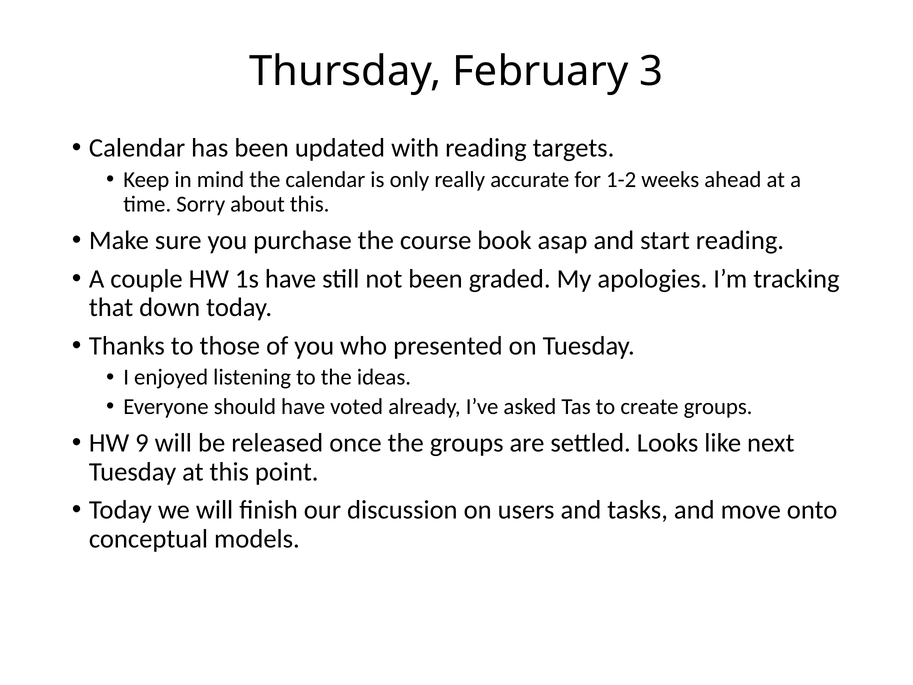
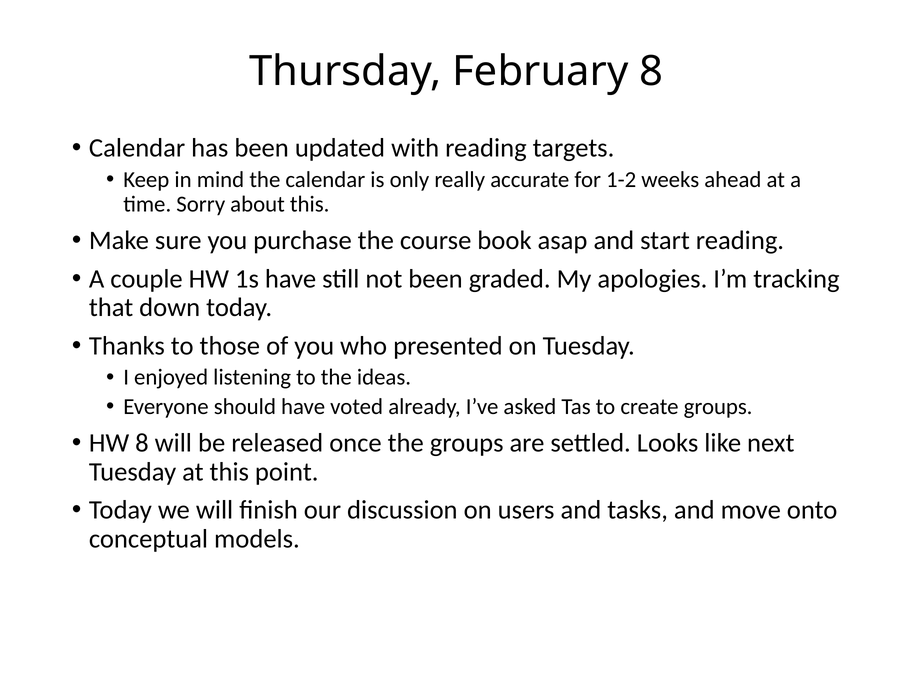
February 3: 3 -> 8
HW 9: 9 -> 8
